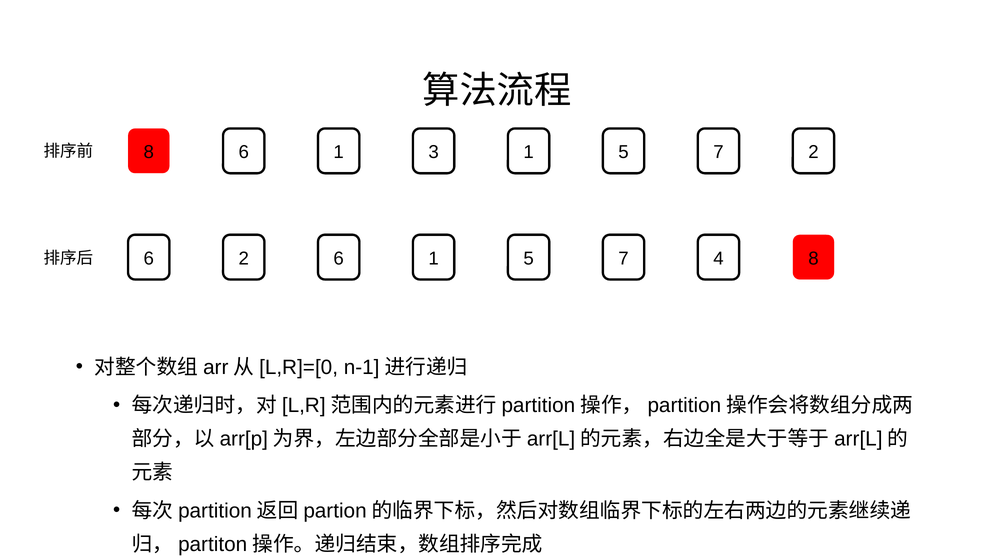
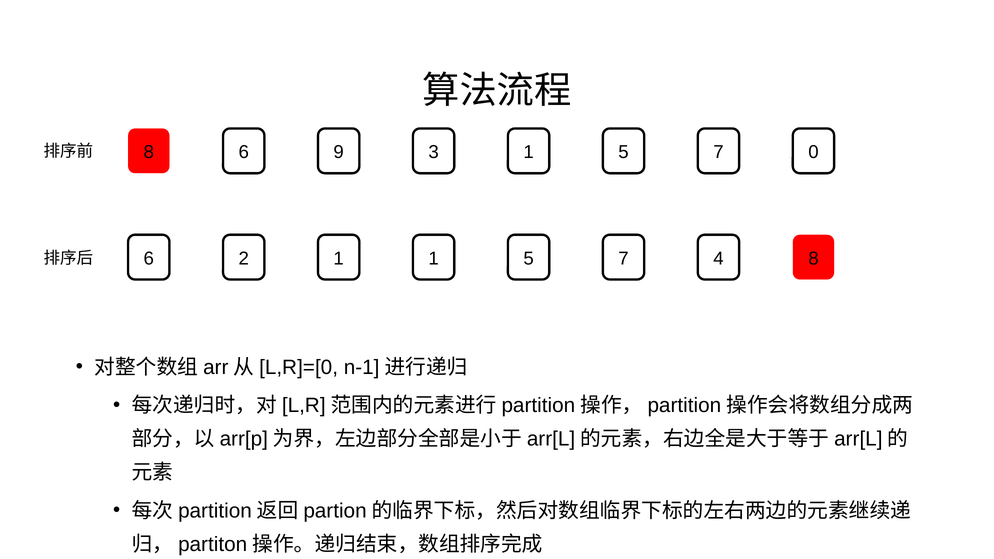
8 6 1: 1 -> 9
7 2: 2 -> 0
2 6: 6 -> 1
